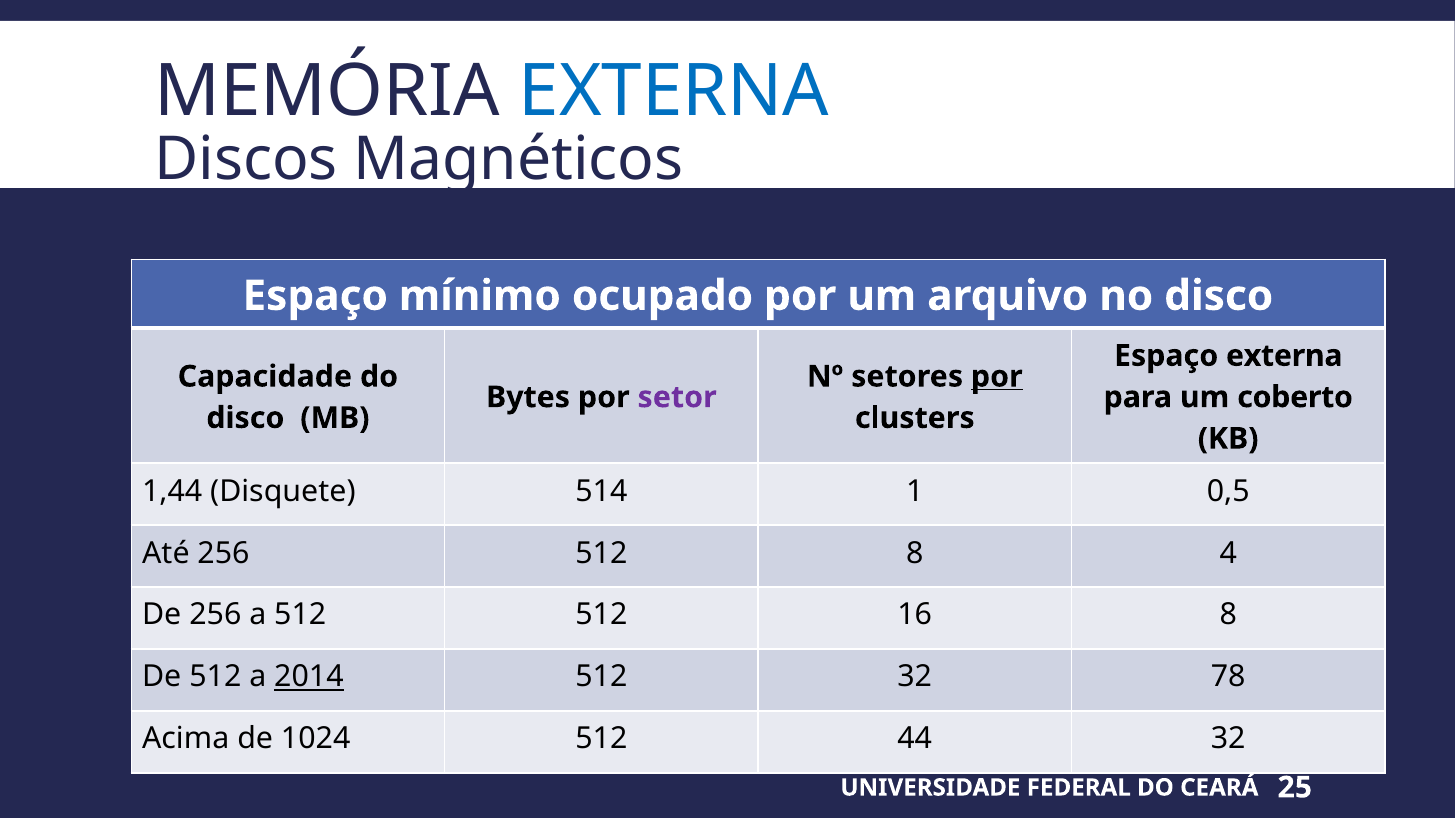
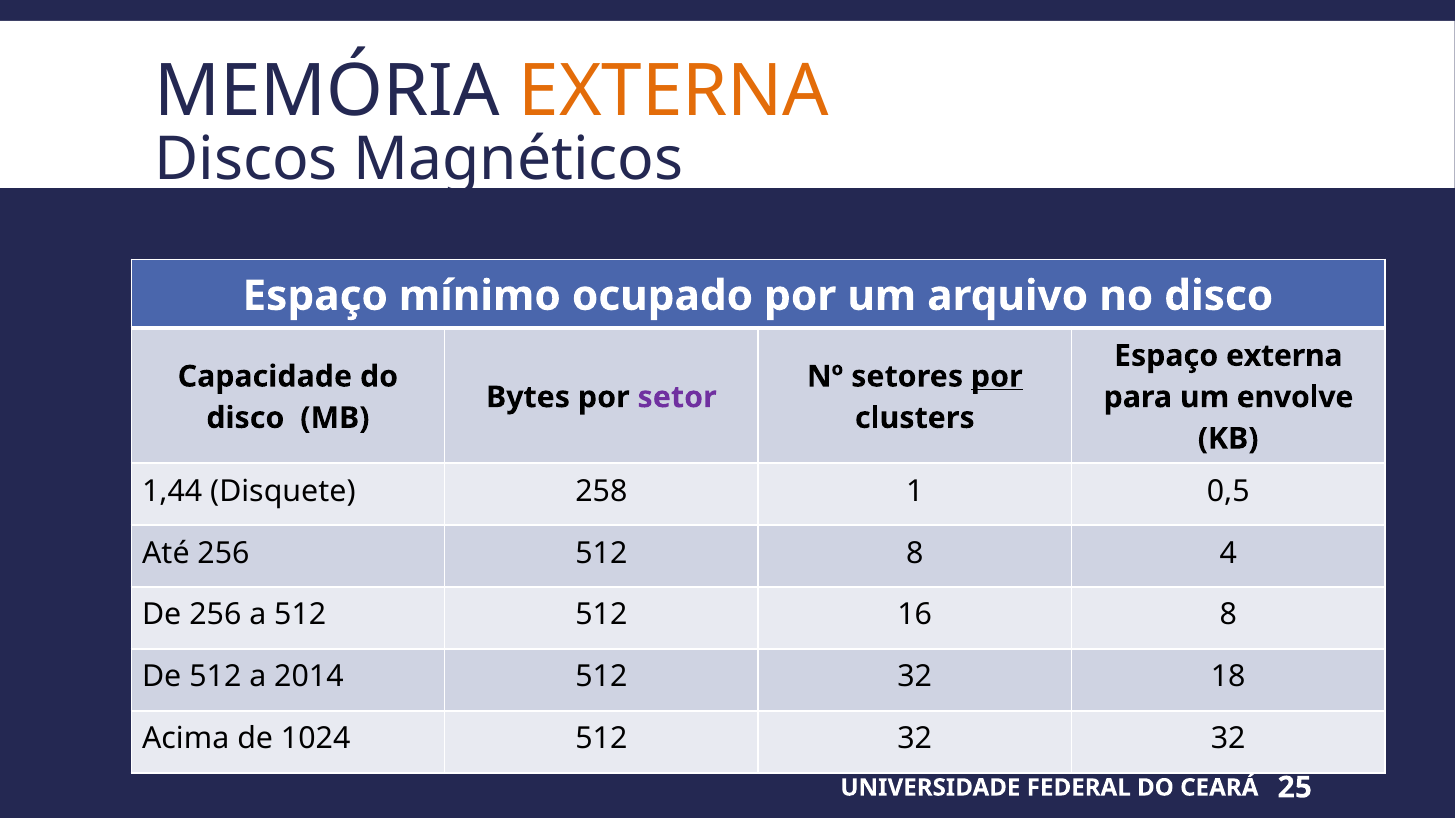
EXTERNA at (674, 91) colour: blue -> orange
coberto: coberto -> envolve
514: 514 -> 258
2014 underline: present -> none
78: 78 -> 18
1024 512 44: 44 -> 32
